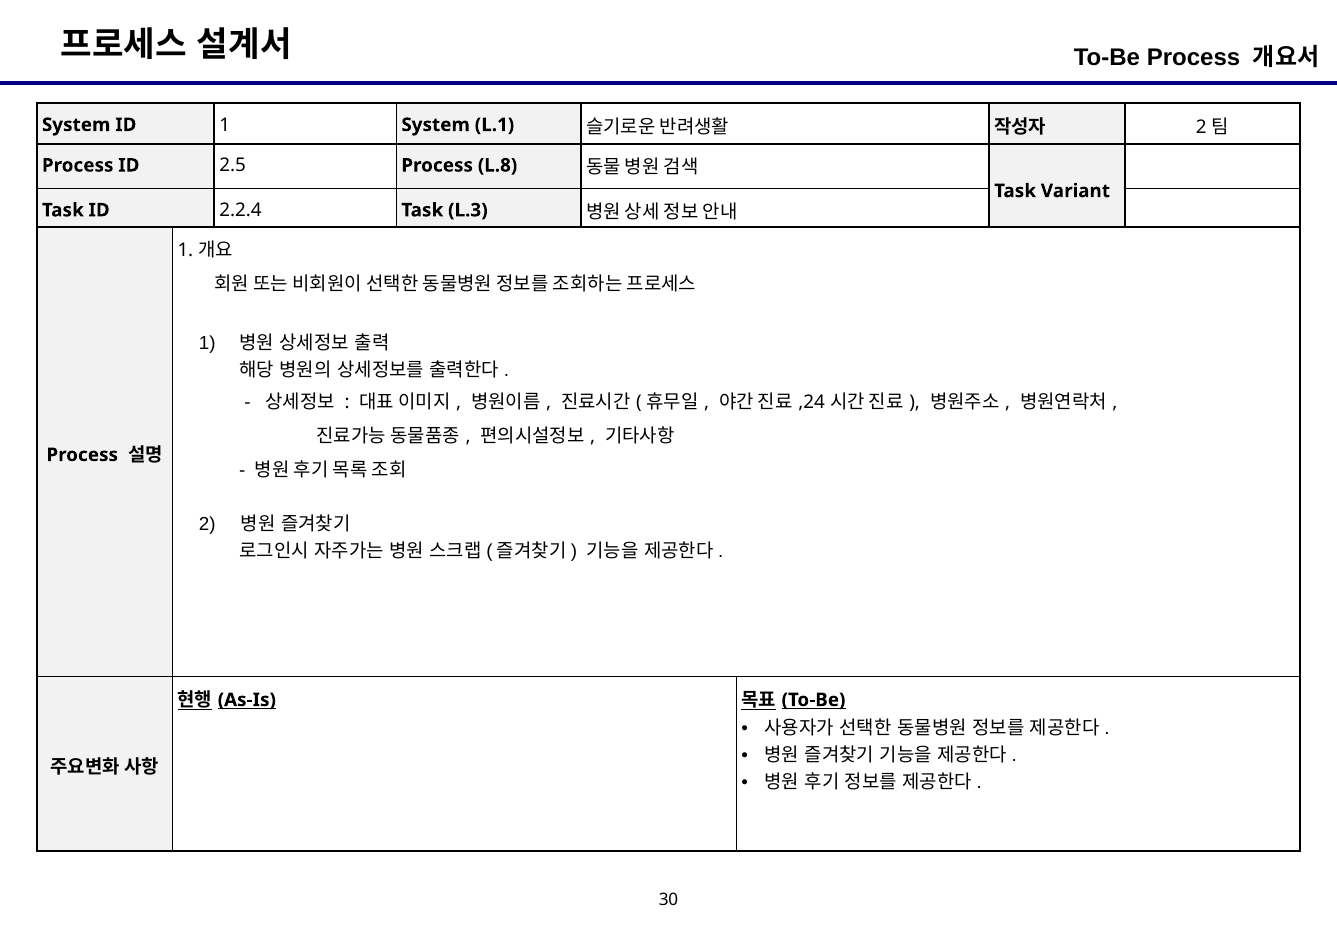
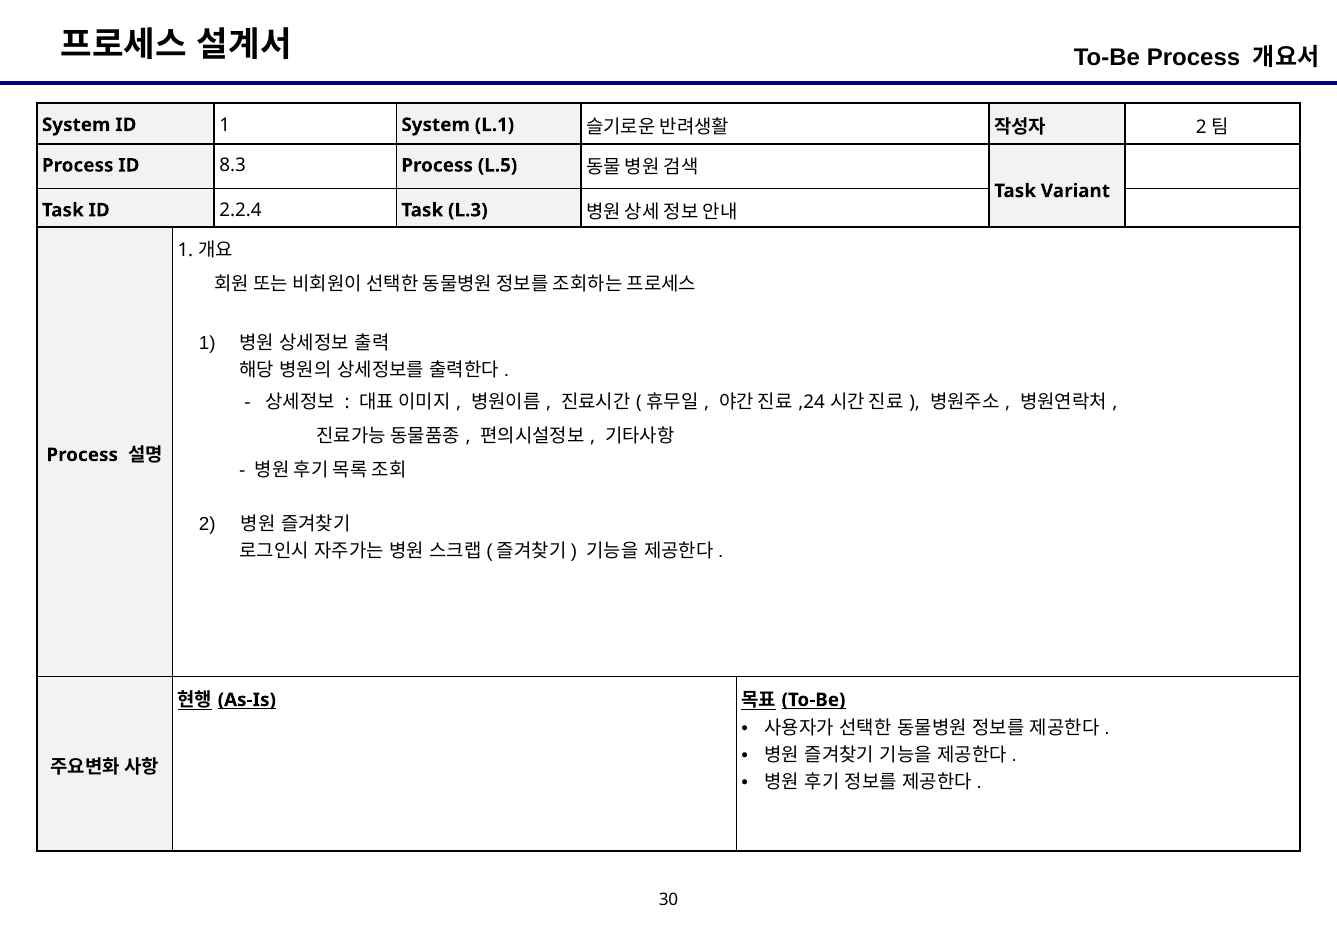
2.5: 2.5 -> 8.3
L.8: L.8 -> L.5
